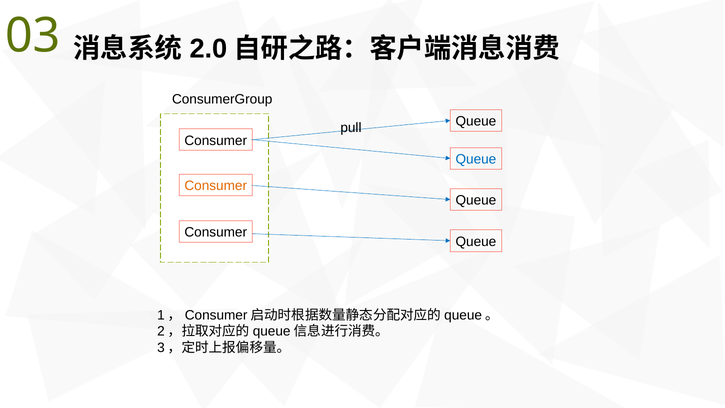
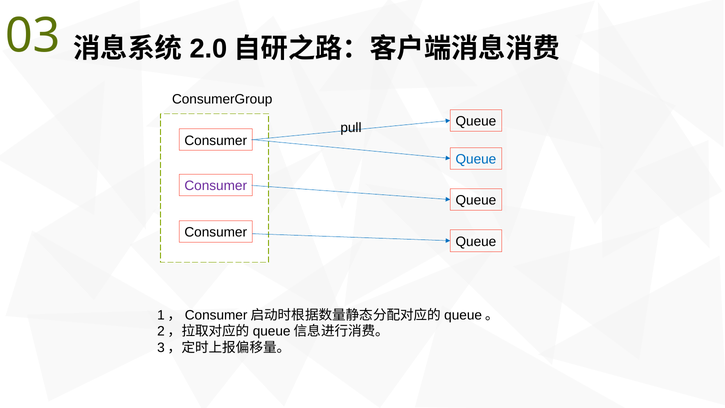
Consumer at (216, 186) colour: orange -> purple
